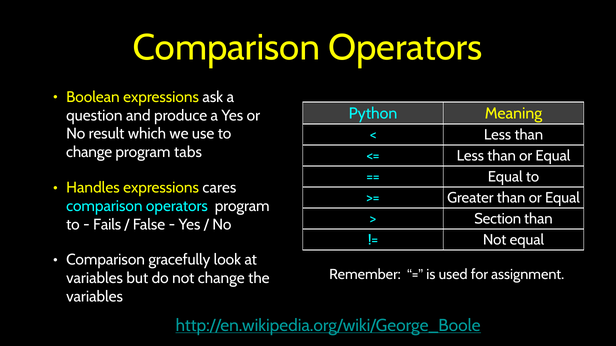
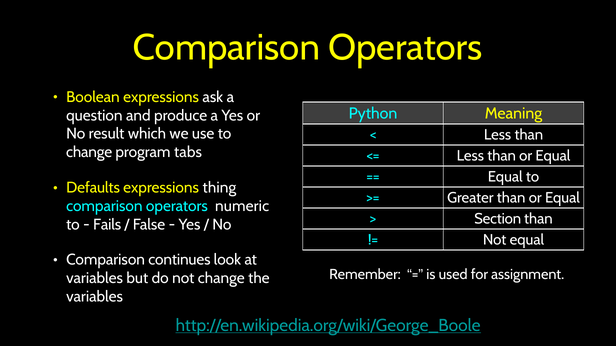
Handles: Handles -> Defaults
cares: cares -> thing
operators program: program -> numeric
gracefully: gracefully -> continues
